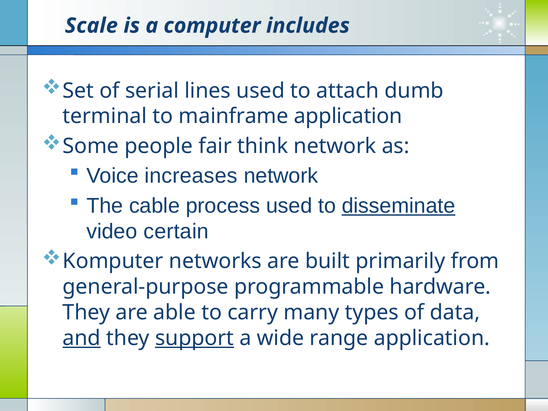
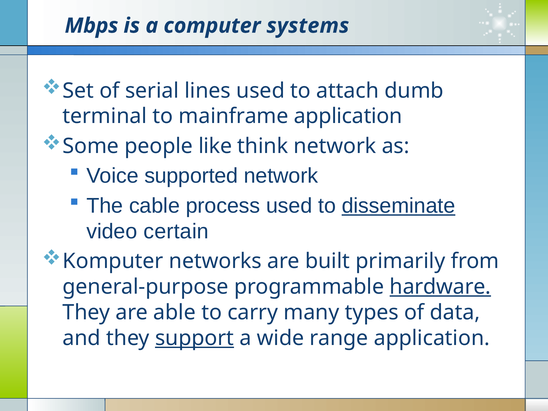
Scale: Scale -> Mbps
includes: includes -> systems
fair: fair -> like
increases: increases -> supported
hardware underline: none -> present
and underline: present -> none
